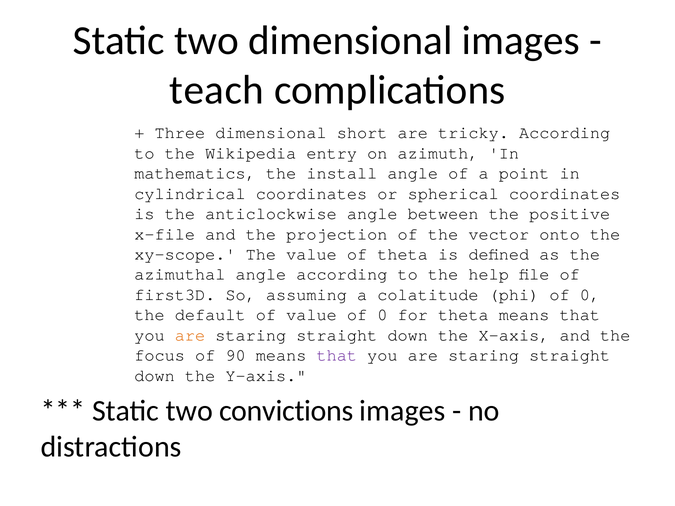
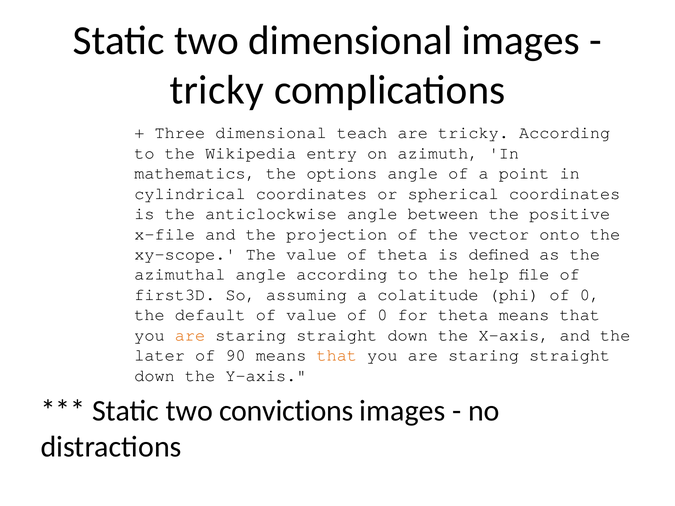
teach at (217, 90): teach -> tricky
short: short -> teach
install: install -> options
focus: focus -> later
that at (337, 356) colour: purple -> orange
